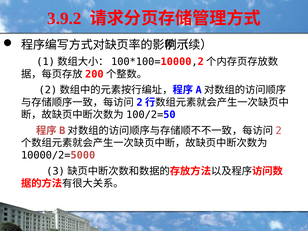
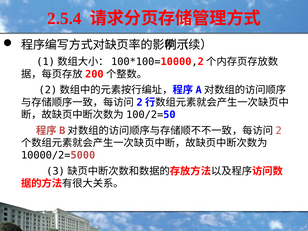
3.9.2: 3.9.2 -> 2.5.4
